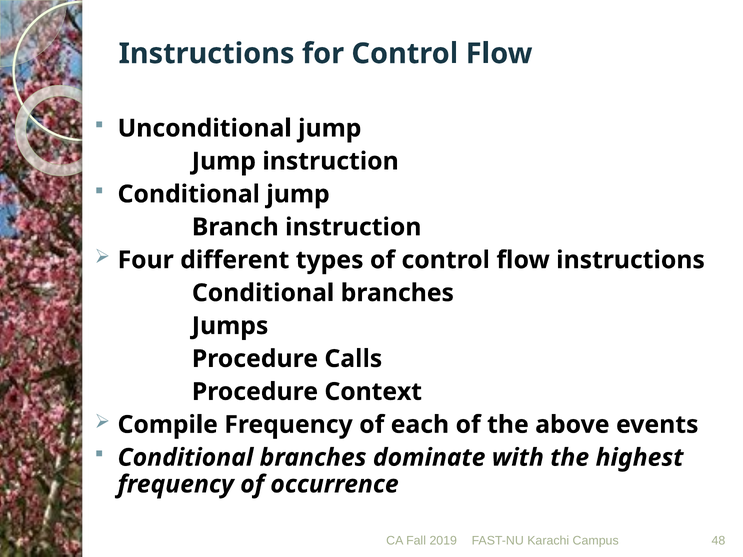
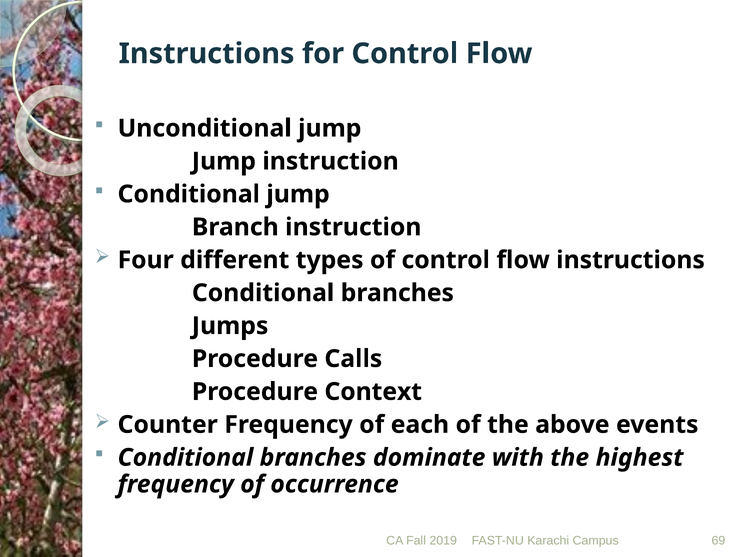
Compile: Compile -> Counter
48: 48 -> 69
